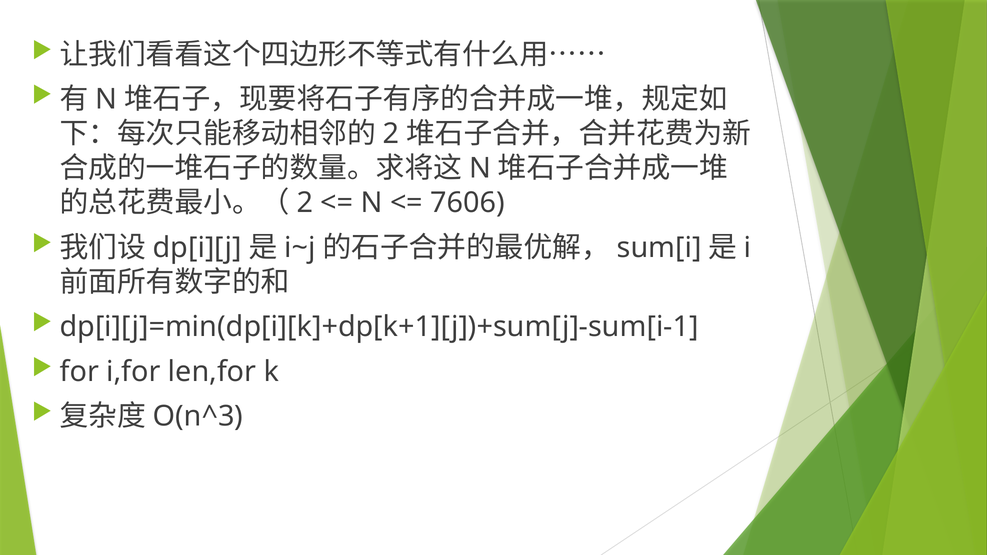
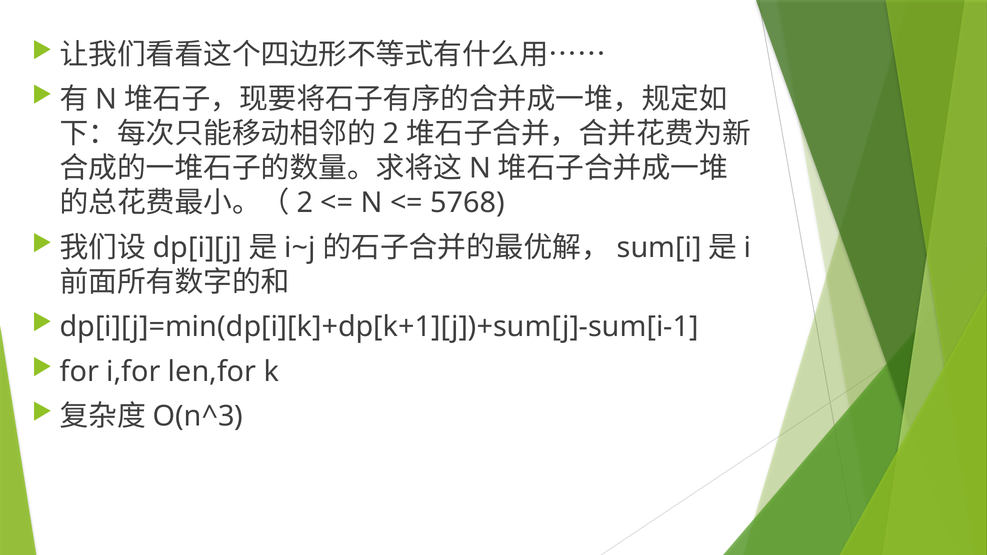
7606: 7606 -> 5768
